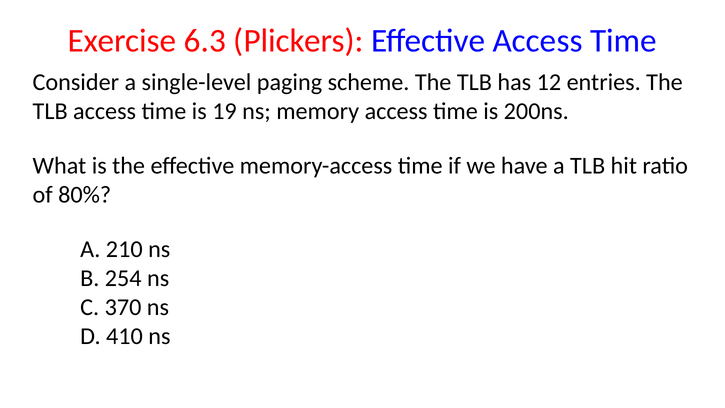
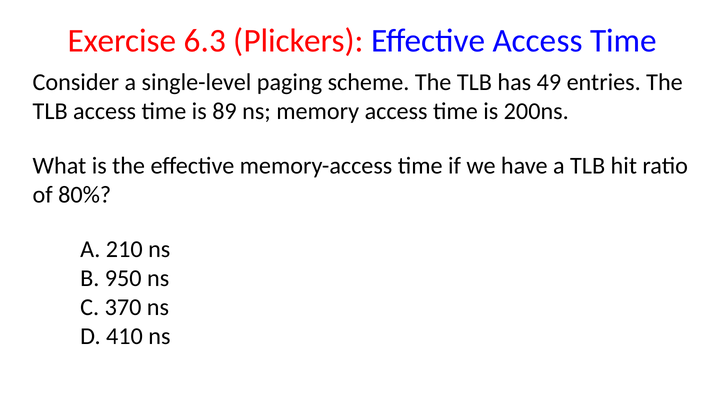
12: 12 -> 49
19: 19 -> 89
254: 254 -> 950
